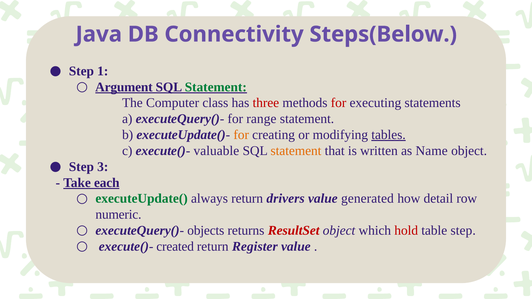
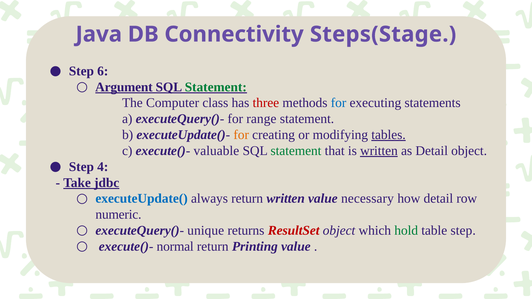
Steps(Below: Steps(Below -> Steps(Stage
1: 1 -> 6
for at (339, 103) colour: red -> blue
statement at (296, 151) colour: orange -> green
written at (379, 151) underline: none -> present
as Name: Name -> Detail
3: 3 -> 4
each: each -> jdbc
executeUpdate( colour: green -> blue
return drivers: drivers -> written
generated: generated -> necessary
objects: objects -> unique
hold colour: red -> green
created: created -> normal
Register: Register -> Printing
